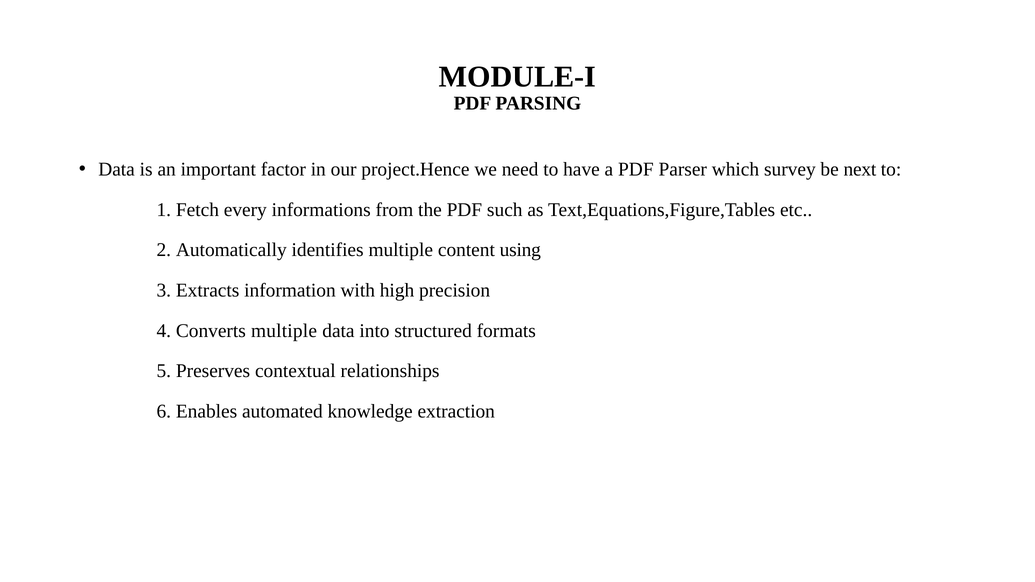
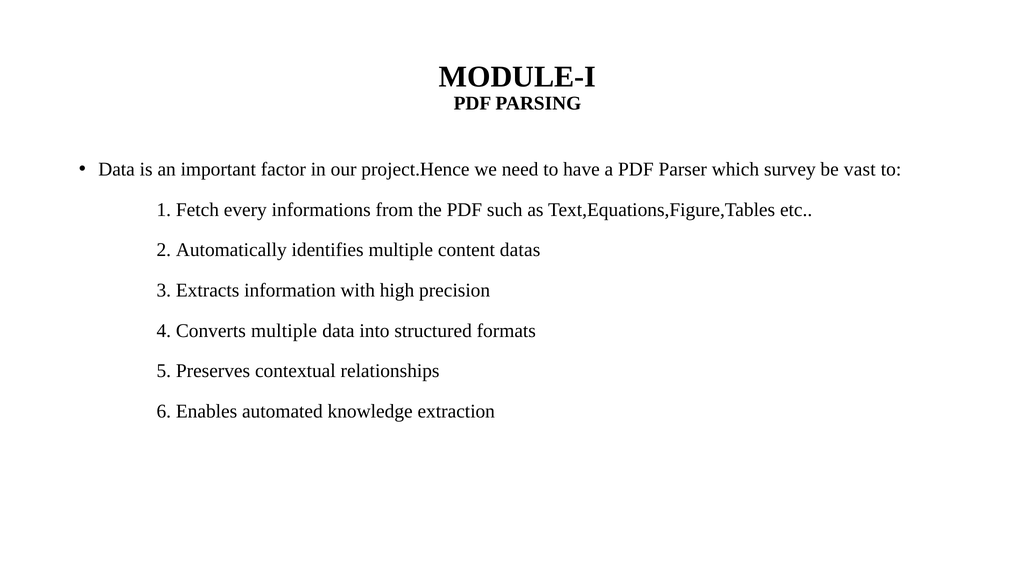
next: next -> vast
using: using -> datas
